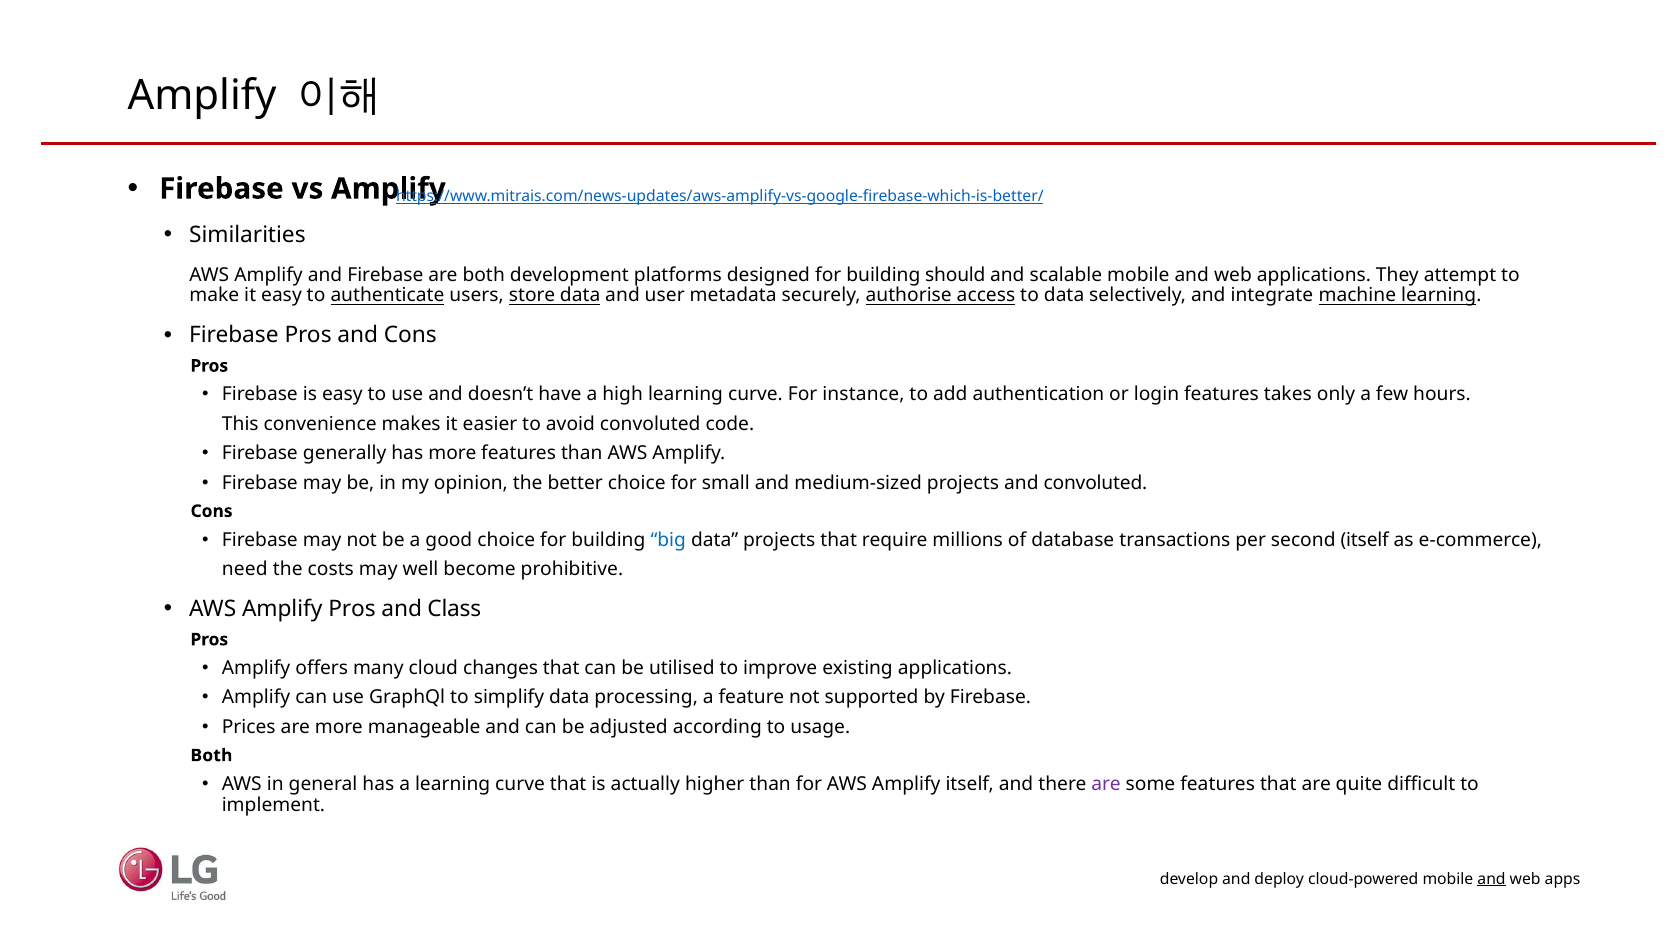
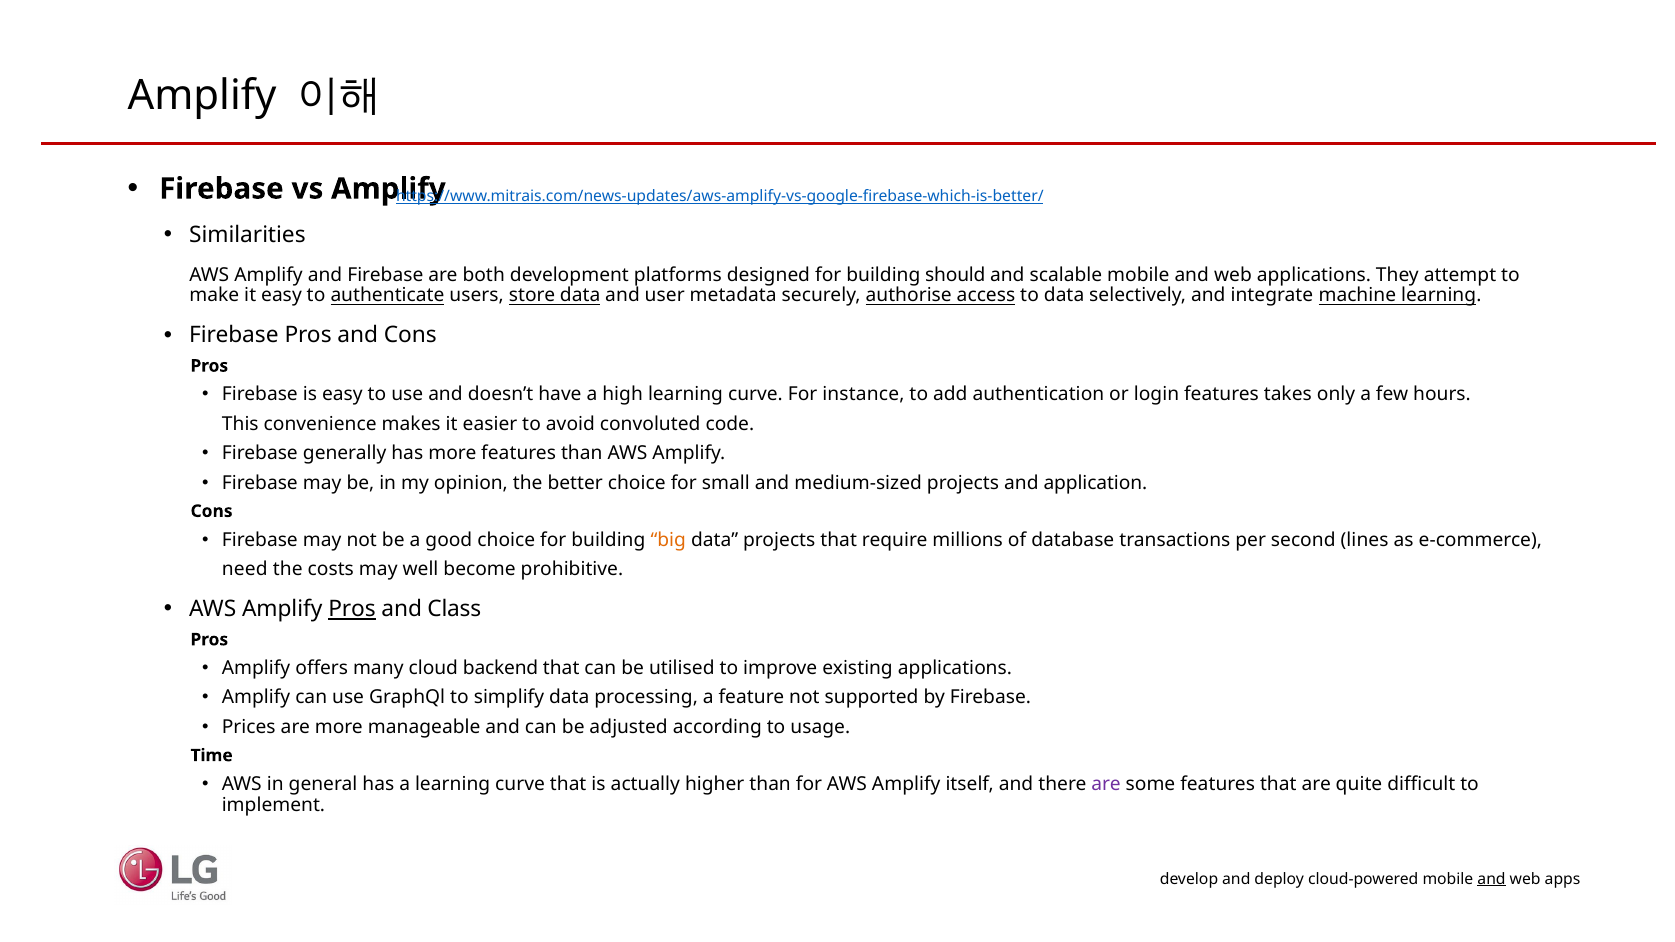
and convoluted: convoluted -> application
big colour: blue -> orange
second itself: itself -> lines
Pros at (352, 609) underline: none -> present
changes: changes -> backend
Both at (211, 756): Both -> Time
